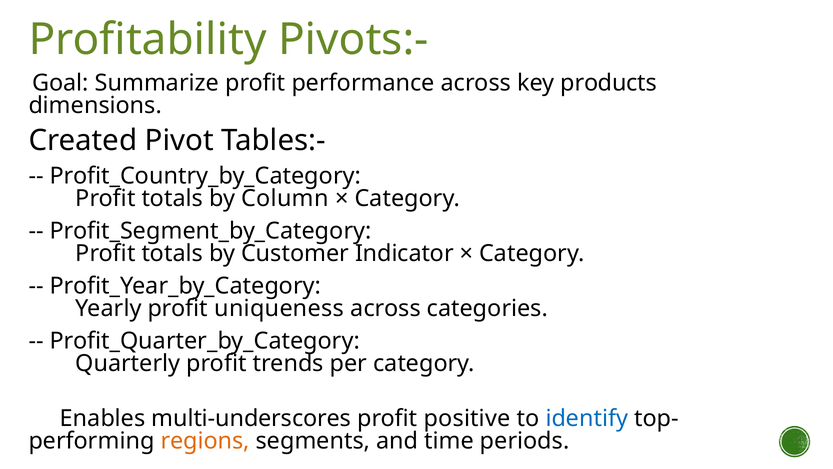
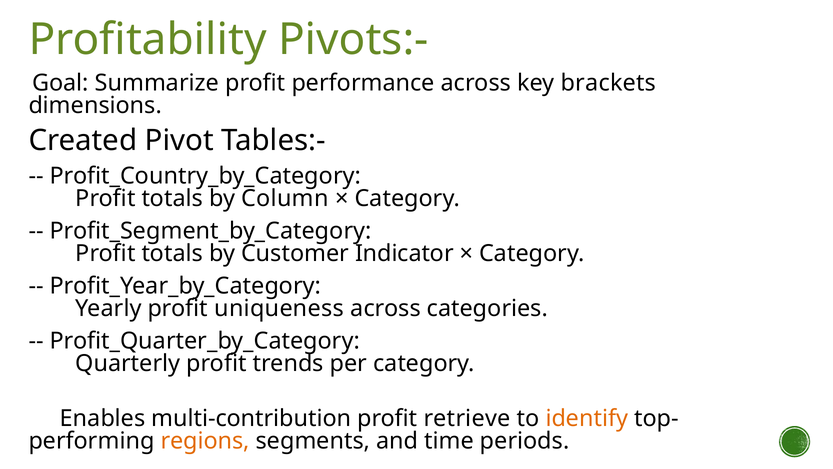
products: products -> brackets
multi-underscores: multi-underscores -> multi-contribution
positive: positive -> retrieve
identify colour: blue -> orange
